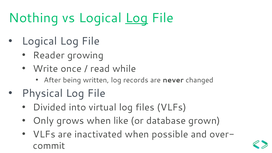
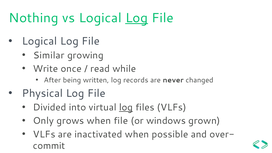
Reader: Reader -> Similar
log at (126, 107) underline: none -> present
when like: like -> file
database: database -> windows
